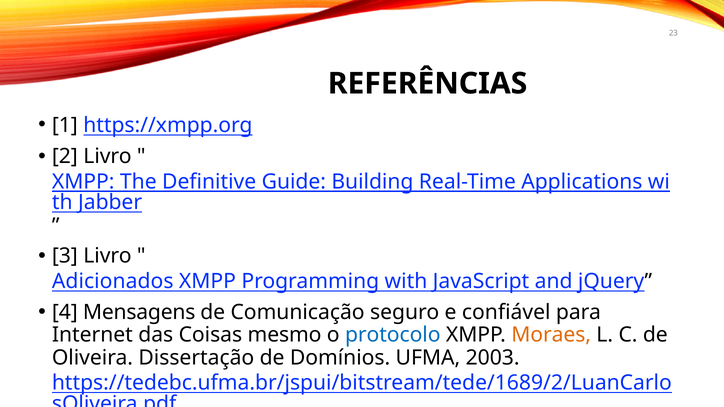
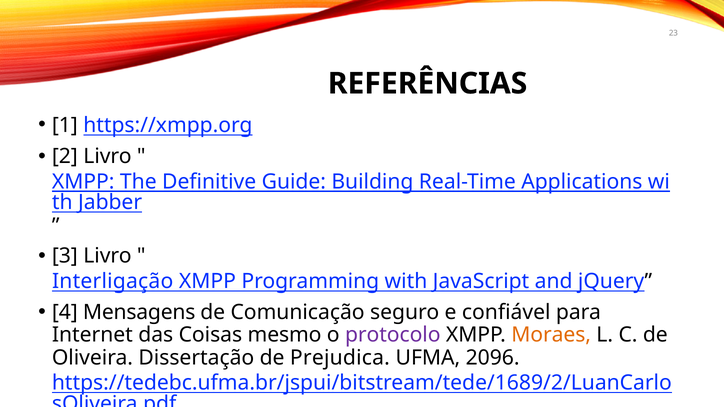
Adicionados: Adicionados -> Interligação
protocolo colour: blue -> purple
Domínios: Domínios -> Prejudica
2003: 2003 -> 2096
